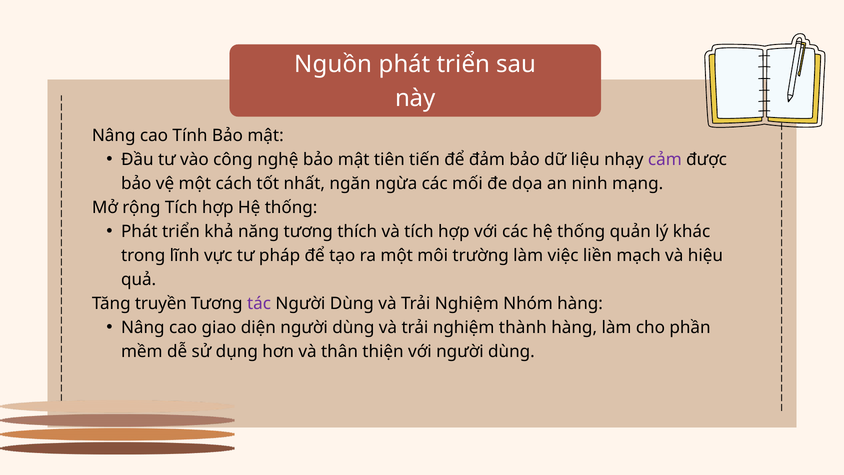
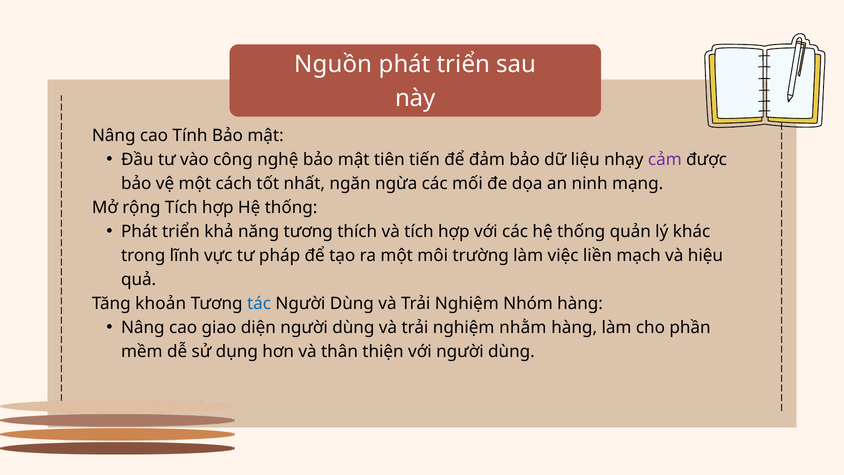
truyền: truyền -> khoản
tác colour: purple -> blue
thành: thành -> nhằm
